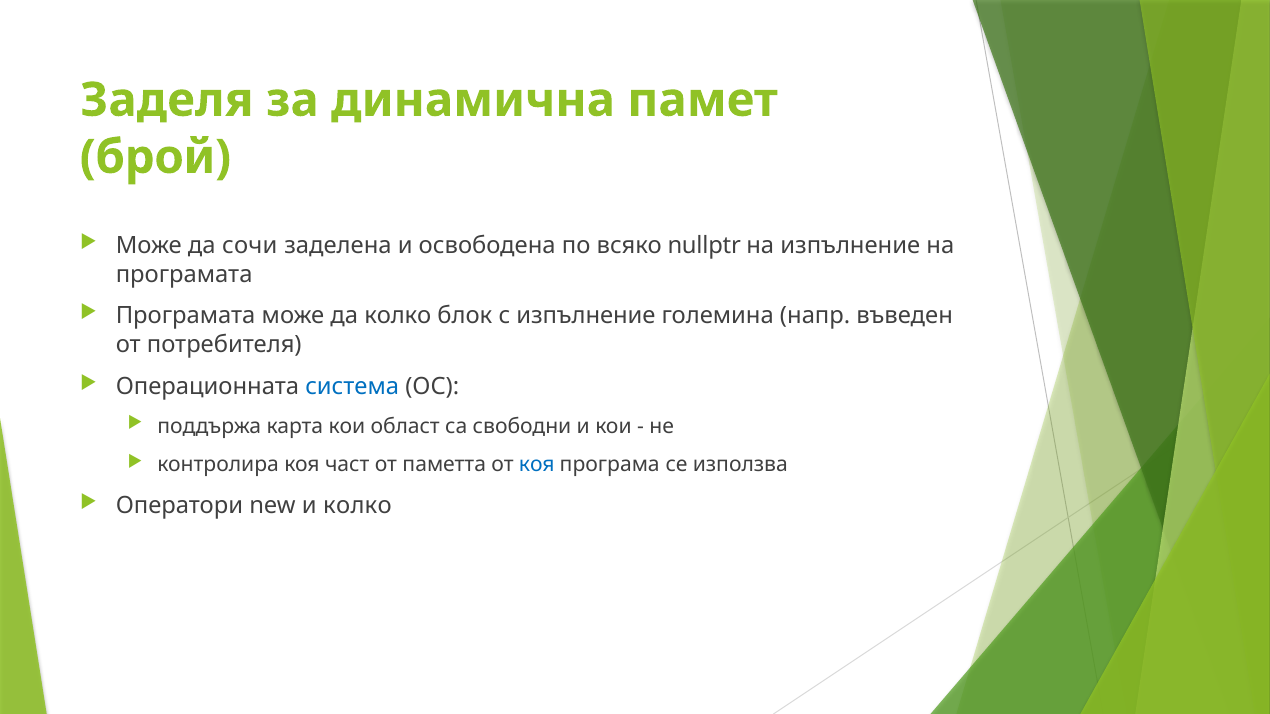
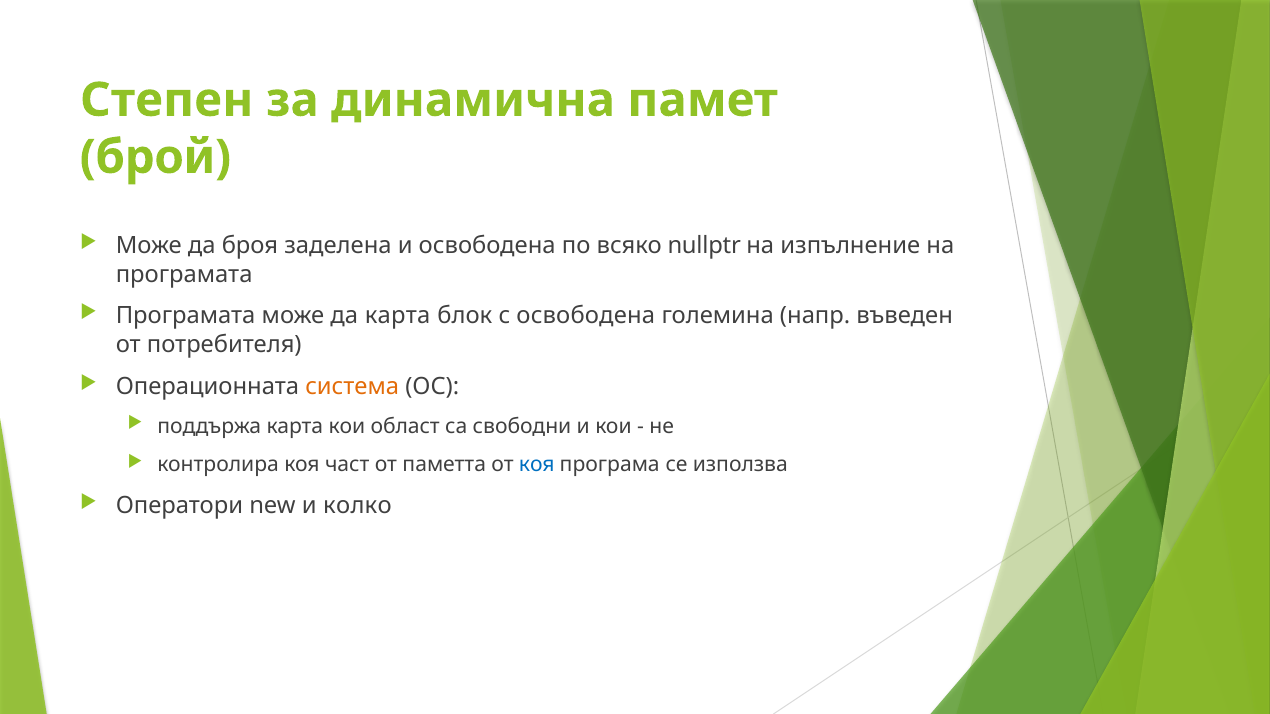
Заделя: Заделя -> Степен
сочи: сочи -> броя
да колко: колко -> карта
с изпълнение: изпълнение -> освободена
система colour: blue -> orange
